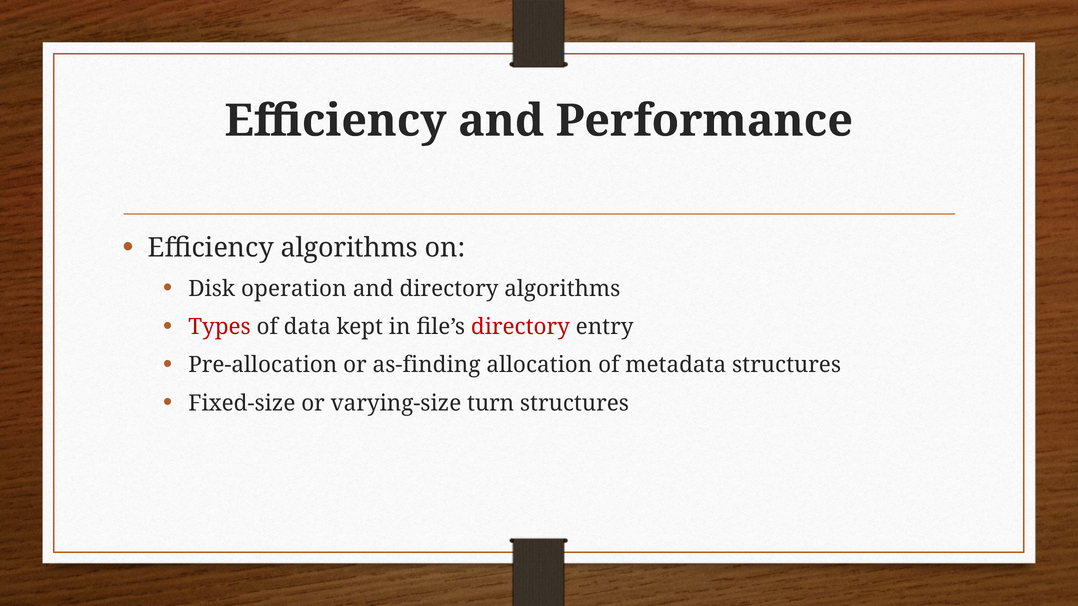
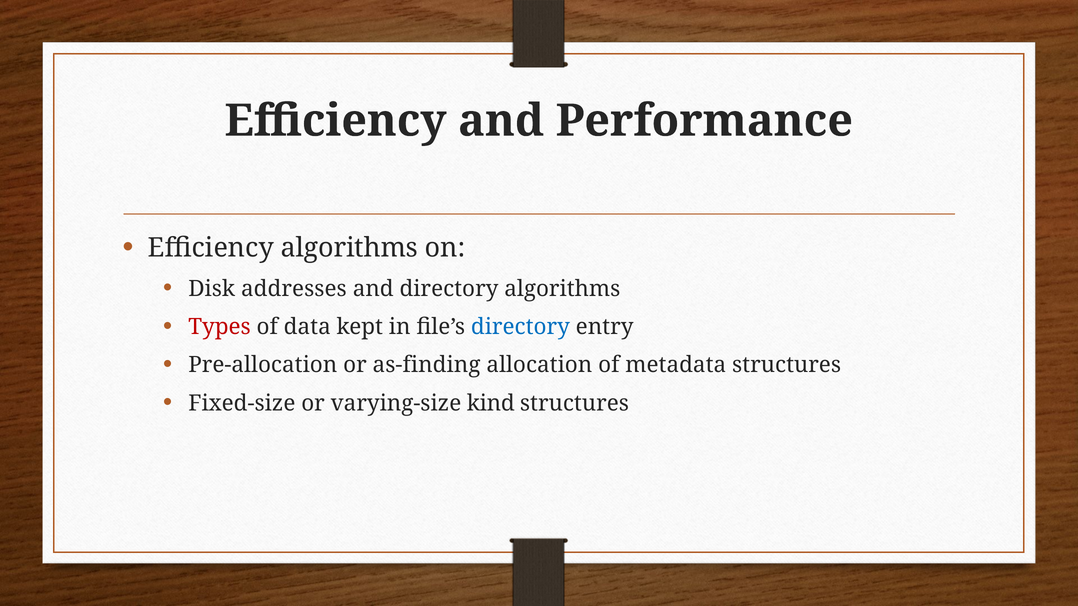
operation: operation -> addresses
directory at (520, 327) colour: red -> blue
turn: turn -> kind
